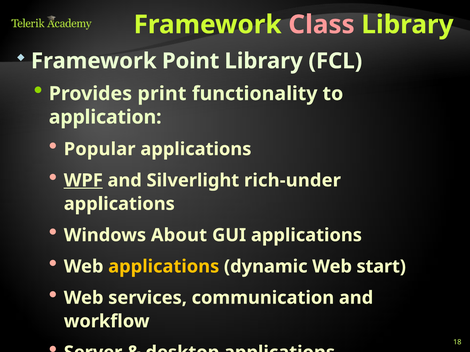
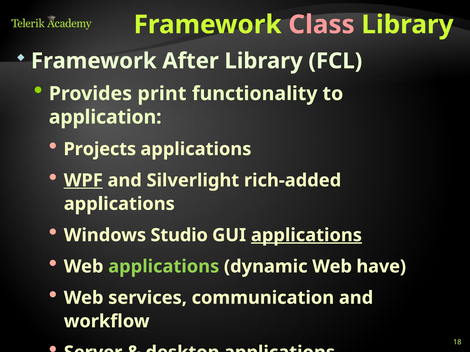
Point: Point -> After
Popular: Popular -> Projects
rich-under: rich-under -> rich-added
About: About -> Studio
applications at (306, 235) underline: none -> present
applications at (164, 267) colour: yellow -> light green
start: start -> have
